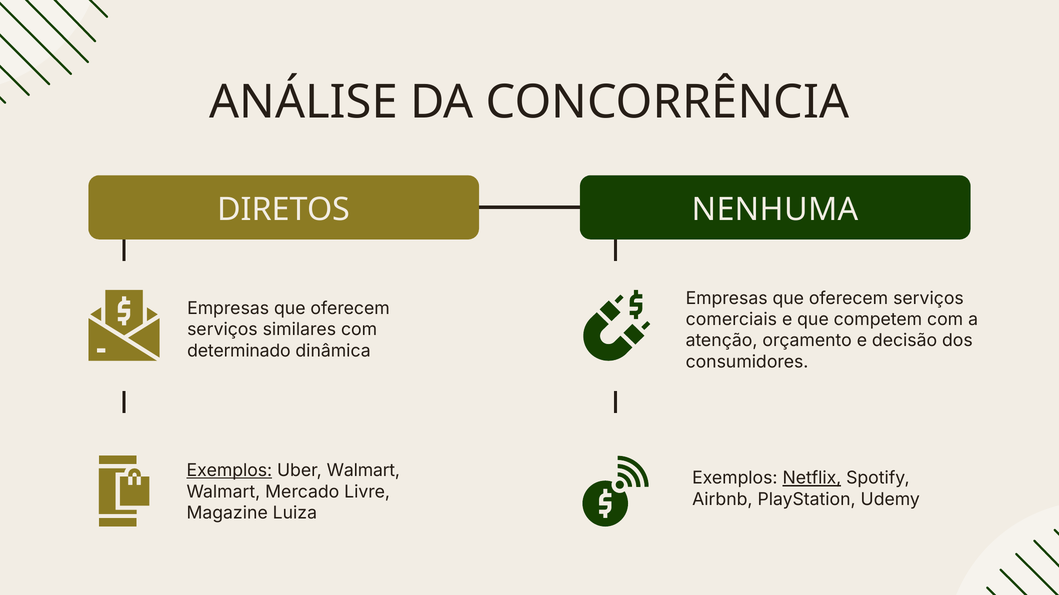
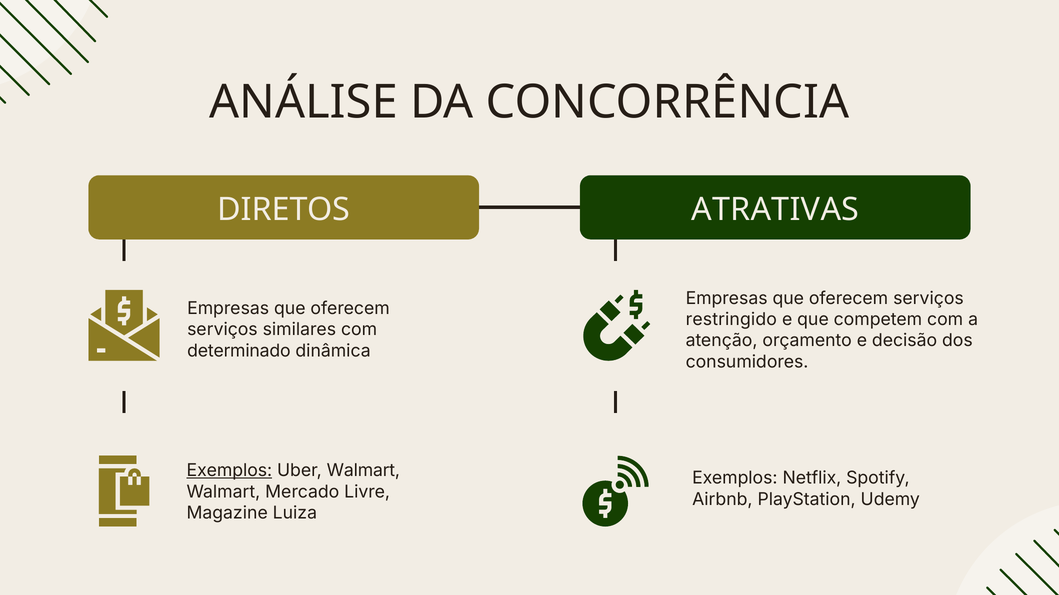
NENHUMA: NENHUMA -> ATRATIVAS
comerciais: comerciais -> restringido
Netflix underline: present -> none
